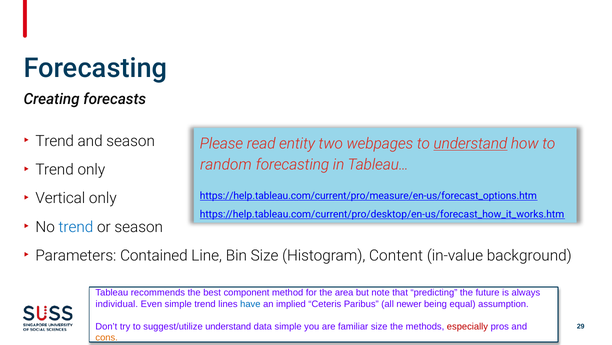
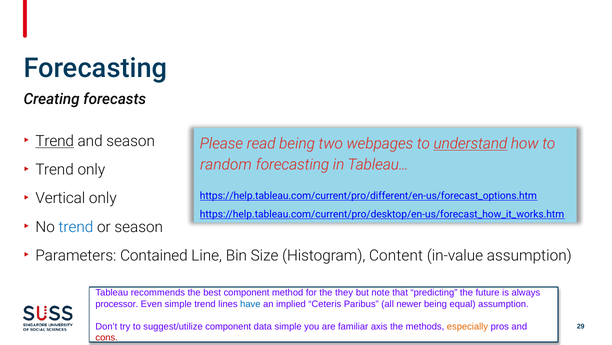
Trend at (55, 141) underline: none -> present
read entity: entity -> being
https://help.tableau.com/current/pro/measure/en-us/forecast_options.htm: https://help.tableau.com/current/pro/measure/en-us/forecast_options.htm -> https://help.tableau.com/current/pro/different/en-us/forecast_options.htm
in-value background: background -> assumption
area: area -> they
individual: individual -> processor
suggest/utilize understand: understand -> component
familiar size: size -> axis
especially colour: red -> orange
cons colour: orange -> red
